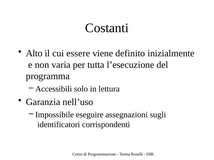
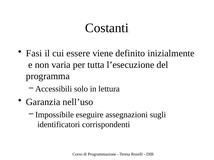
Alto: Alto -> Fasi
